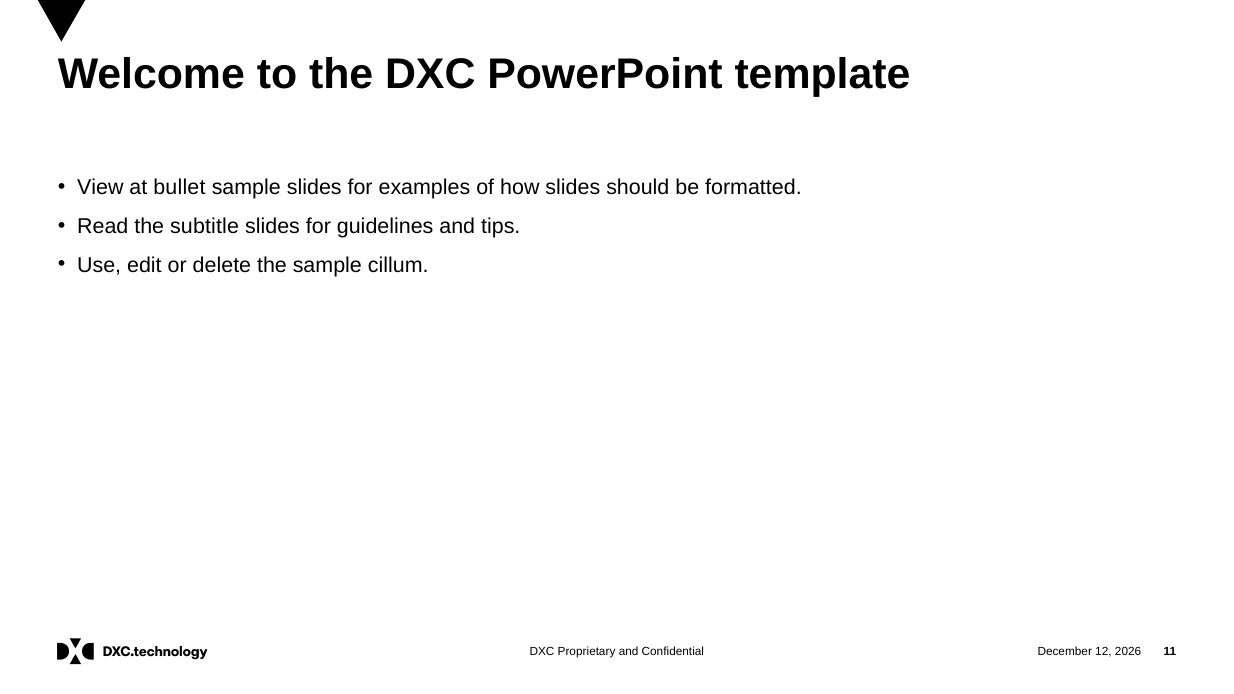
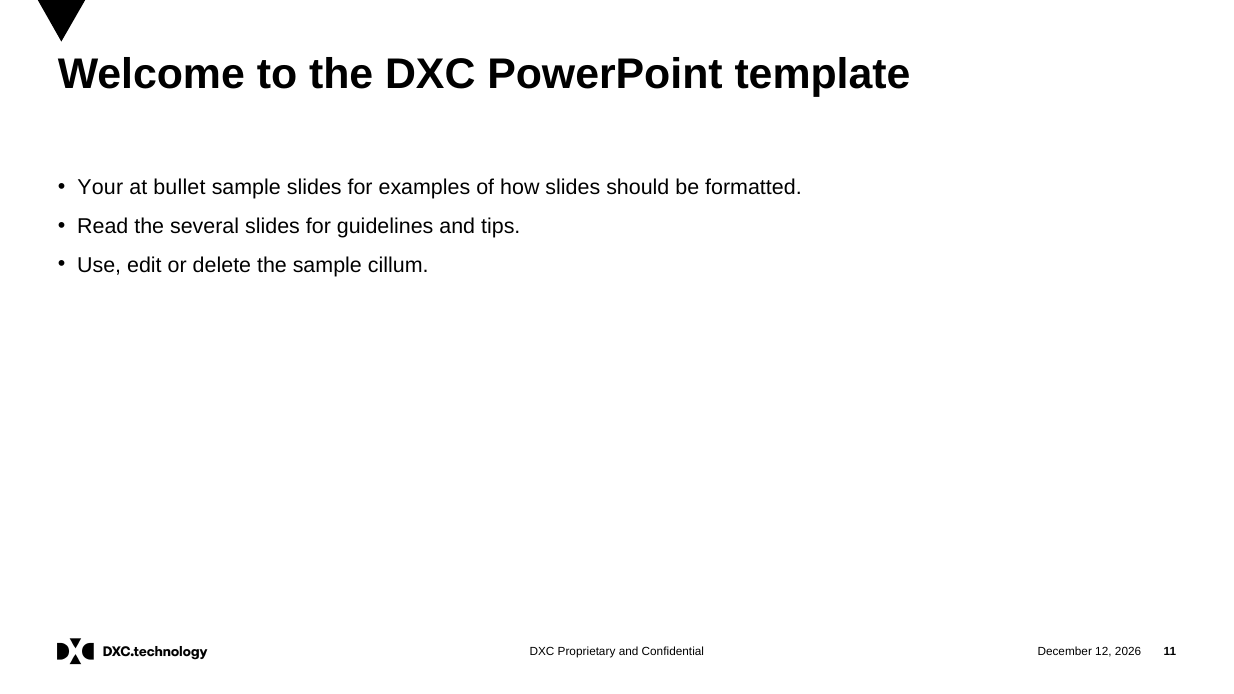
View: View -> Your
subtitle: subtitle -> several
